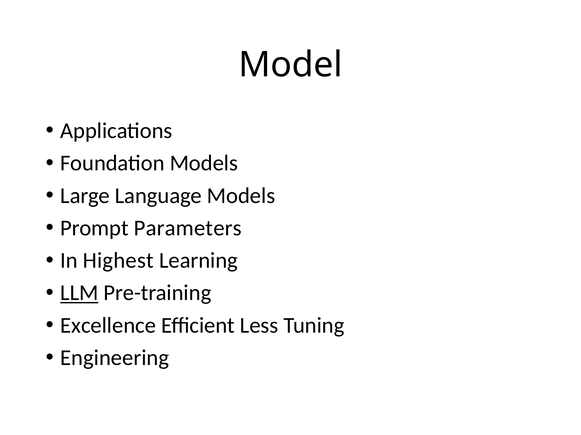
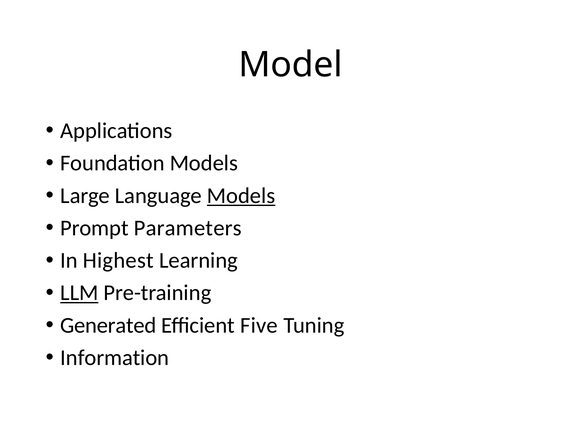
Models at (241, 196) underline: none -> present
Excellence: Excellence -> Generated
Less: Less -> Five
Engineering: Engineering -> Information
